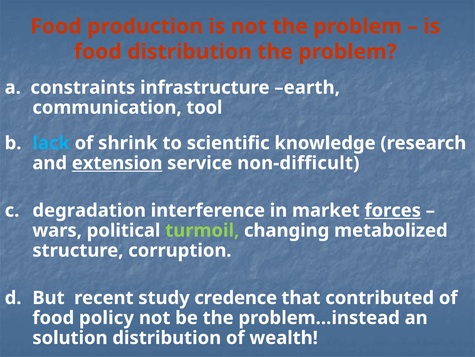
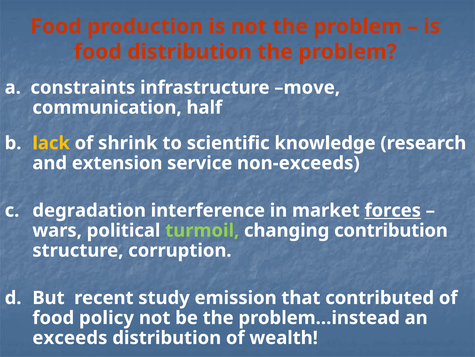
earth: earth -> move
tool: tool -> half
lack colour: light blue -> yellow
extension underline: present -> none
non-difficult: non-difficult -> non-exceeds
metabolized: metabolized -> contribution
credence: credence -> emission
solution: solution -> exceeds
